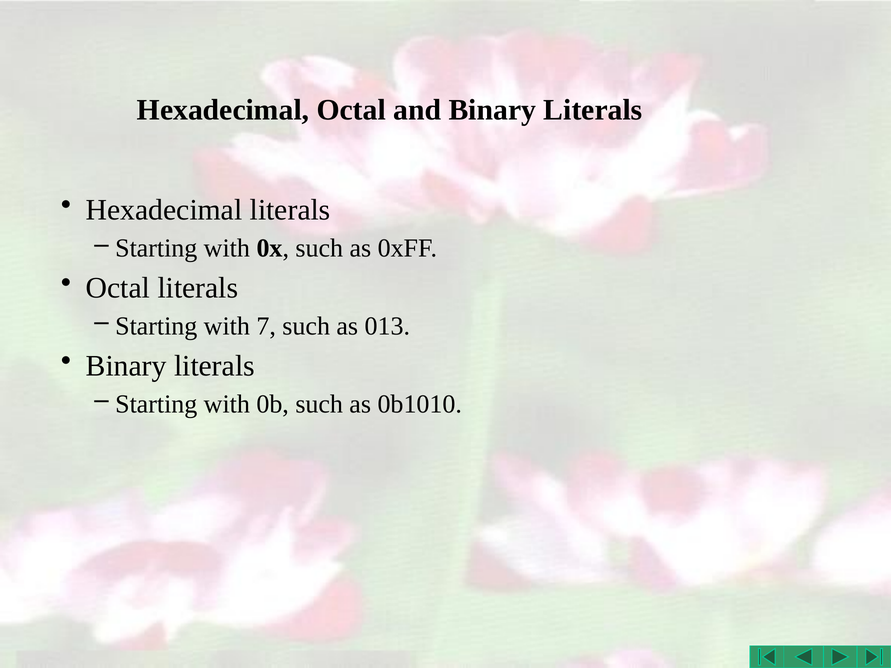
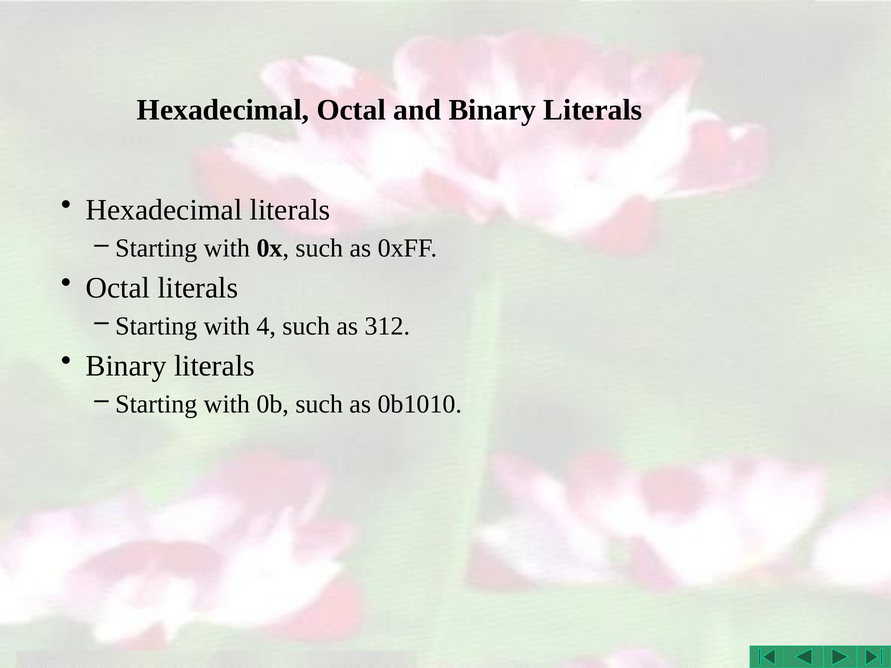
7: 7 -> 4
013: 013 -> 312
